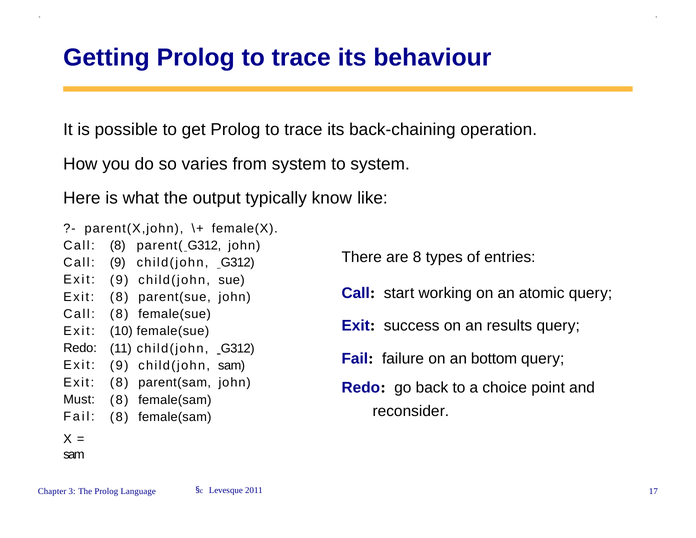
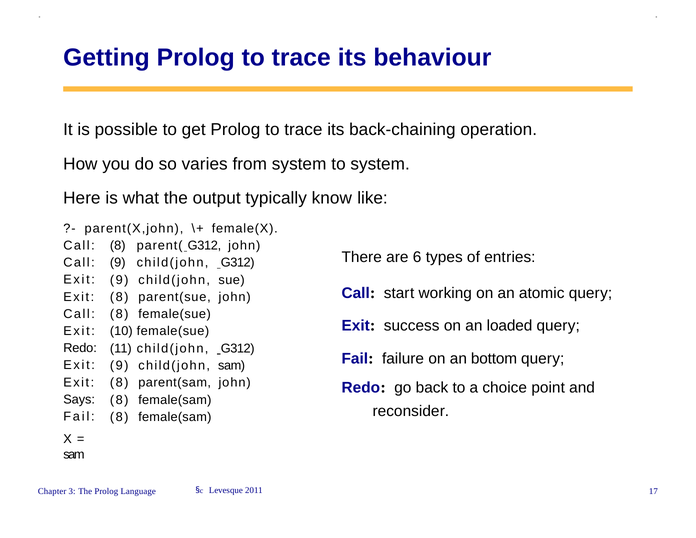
are 8: 8 -> 6
results: results -> loaded
Must: Must -> Says
